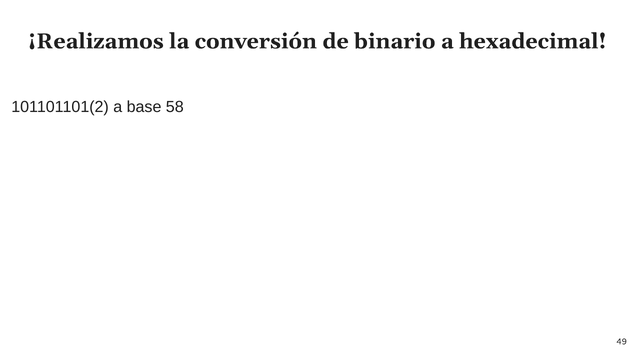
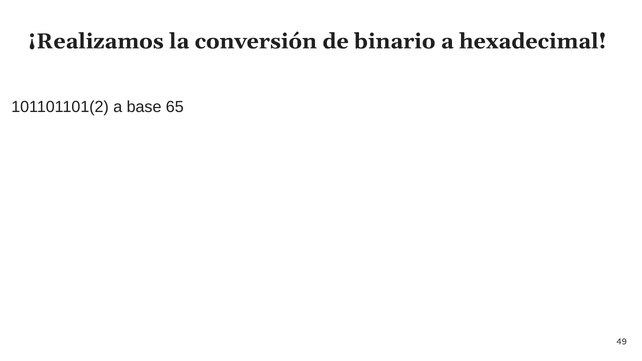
58: 58 -> 65
